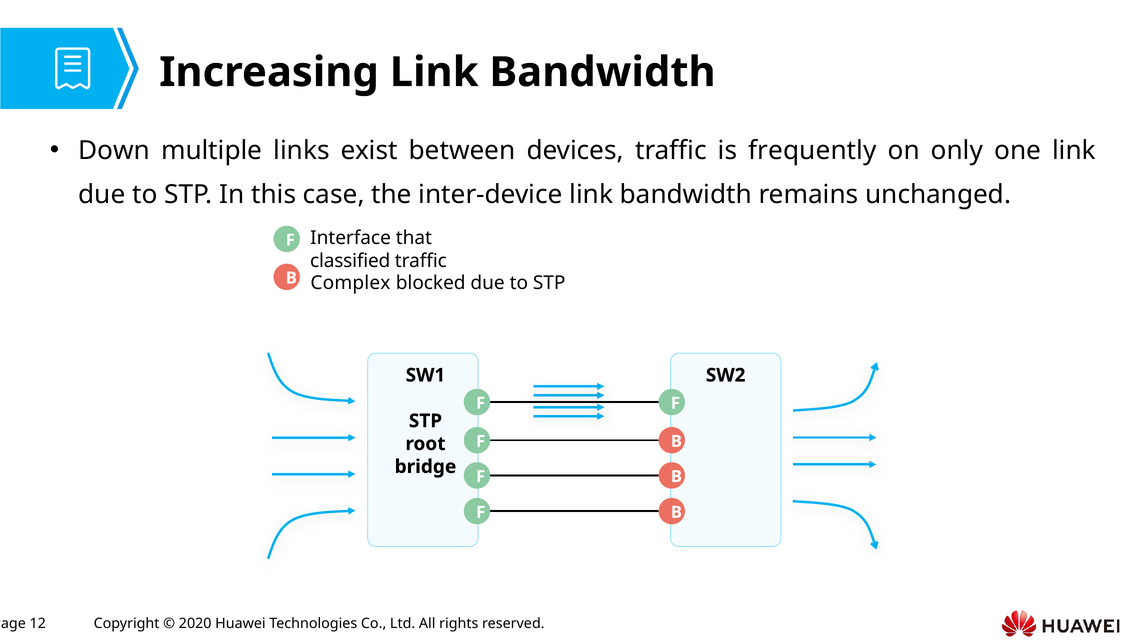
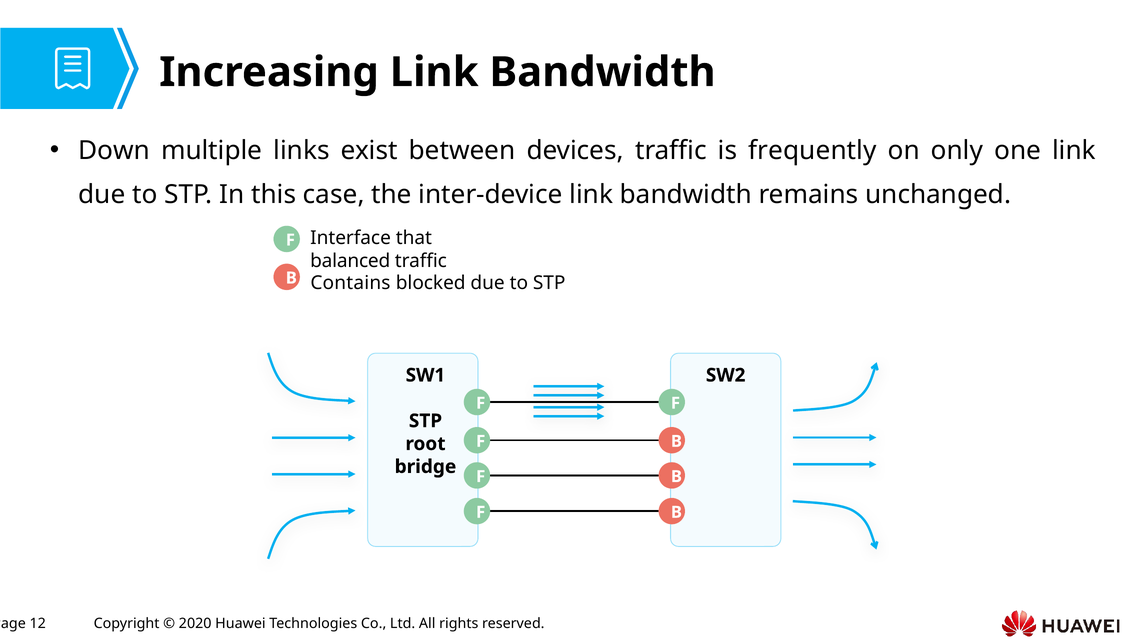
classified: classified -> balanced
Complex: Complex -> Contains
